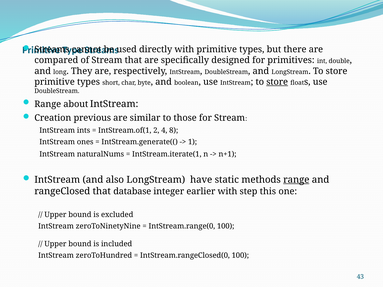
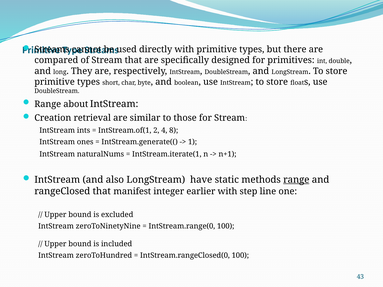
store at (277, 82) underline: present -> none
previous: previous -> retrieval
database: database -> manifest
this: this -> line
